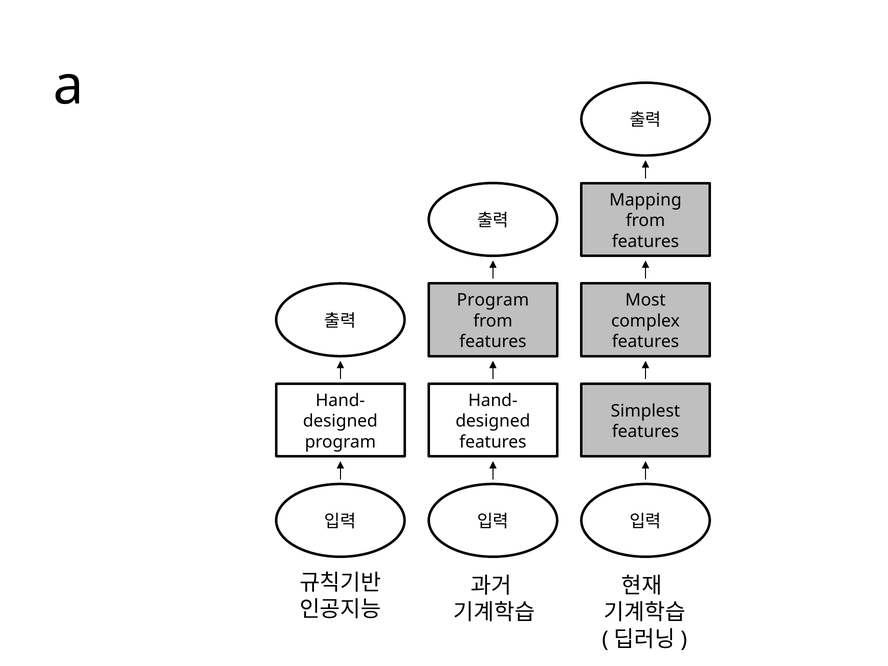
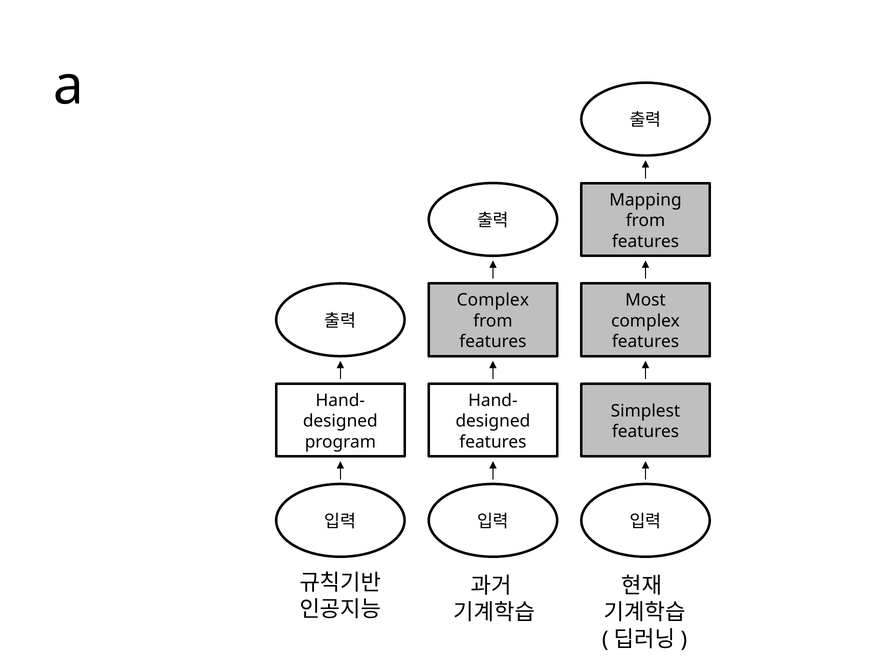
Program at (493, 300): Program -> Complex
